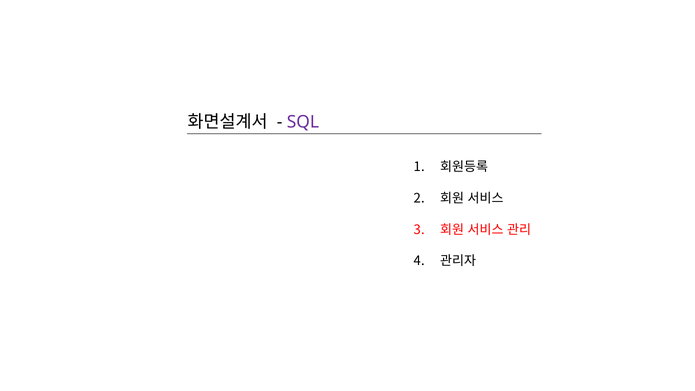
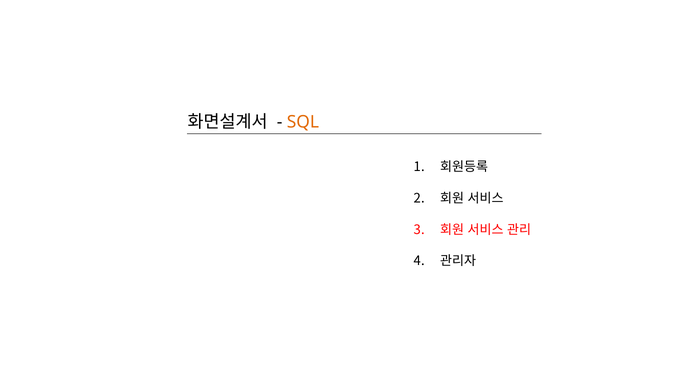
SQL colour: purple -> orange
